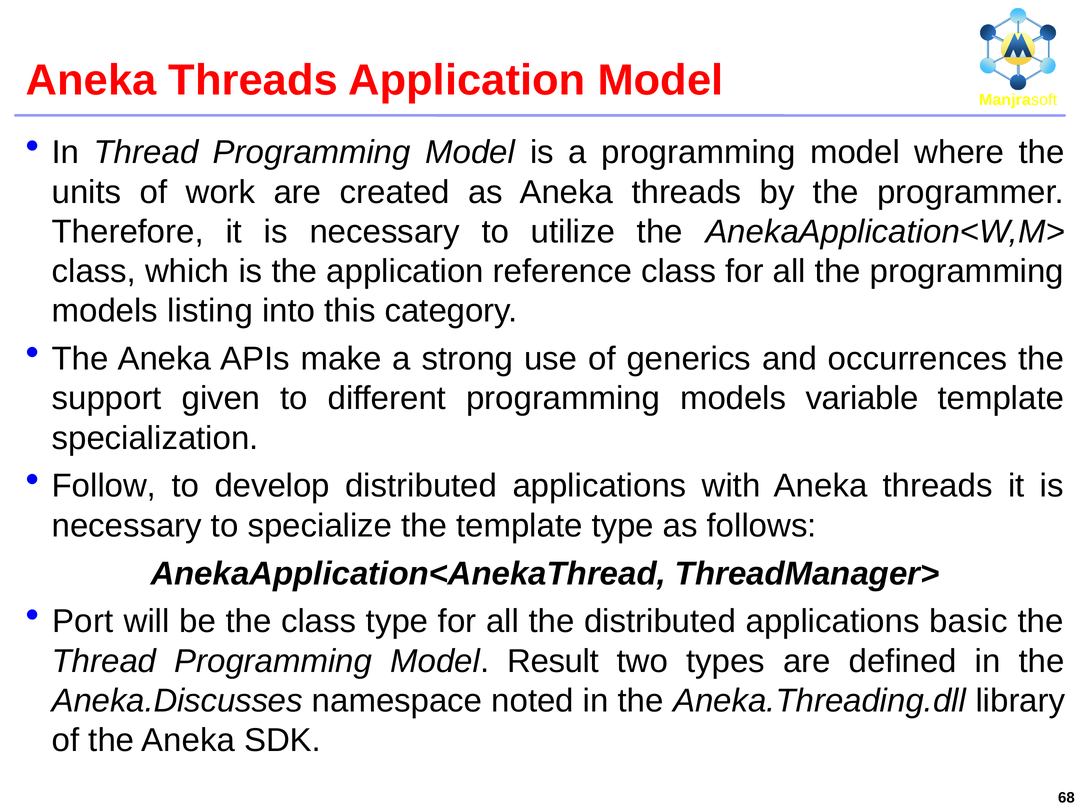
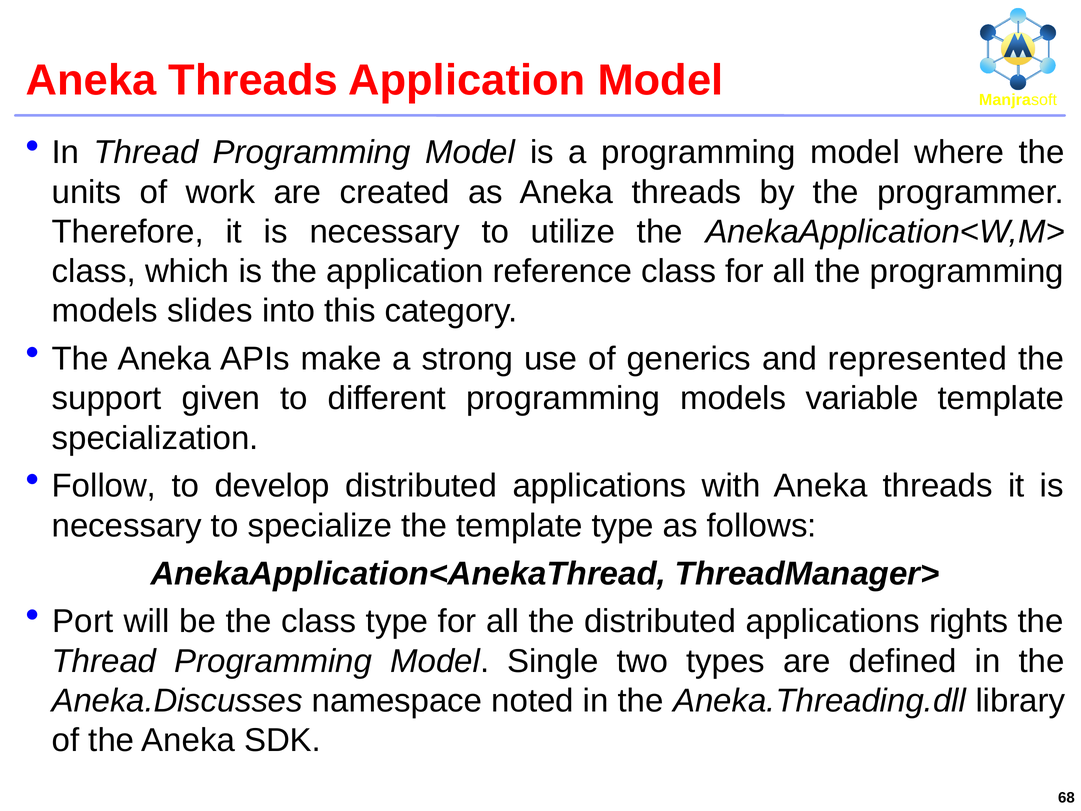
listing: listing -> slides
occurrences: occurrences -> represented
basic: basic -> rights
Result: Result -> Single
